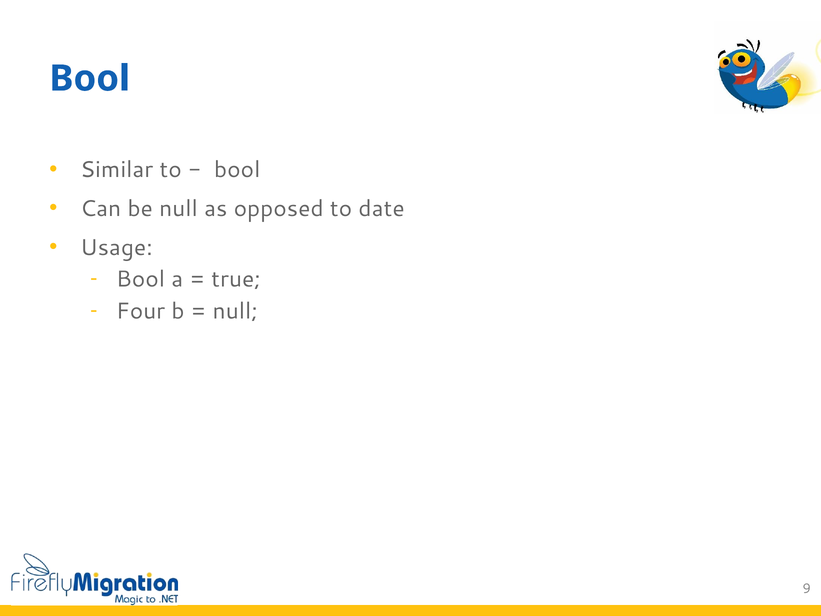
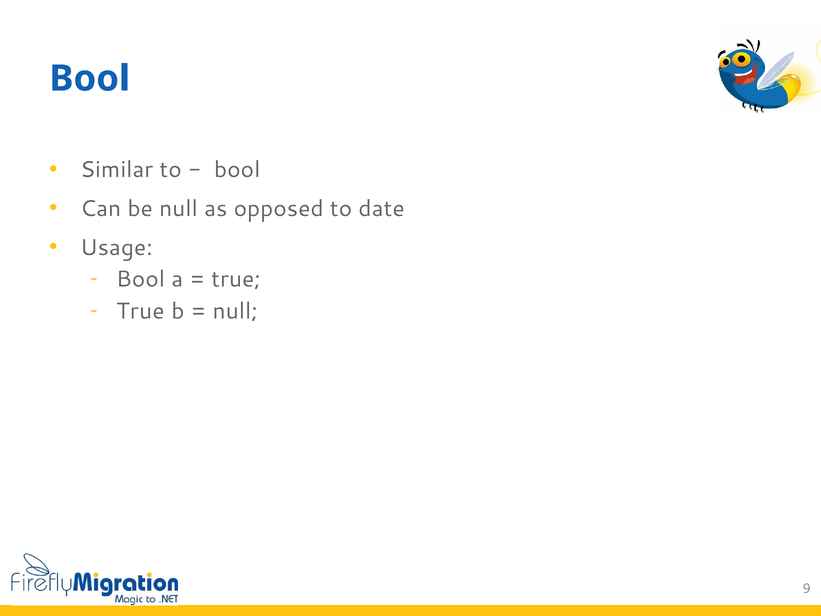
Four at (141, 311): Four -> True
